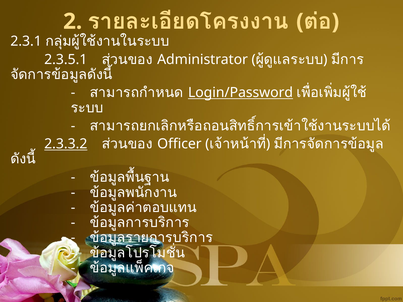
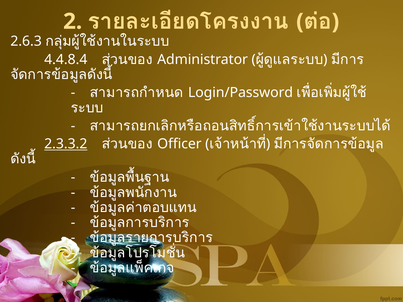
2.3.1: 2.3.1 -> 2.6.3
2.3.5.1: 2.3.5.1 -> 4.4.8.4
Login/Password underline: present -> none
